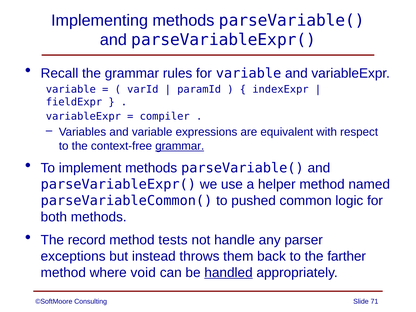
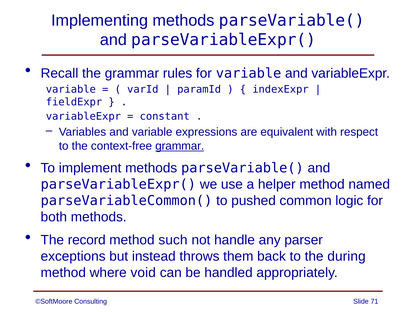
compiler: compiler -> constant
tests: tests -> such
farther: farther -> during
handled underline: present -> none
